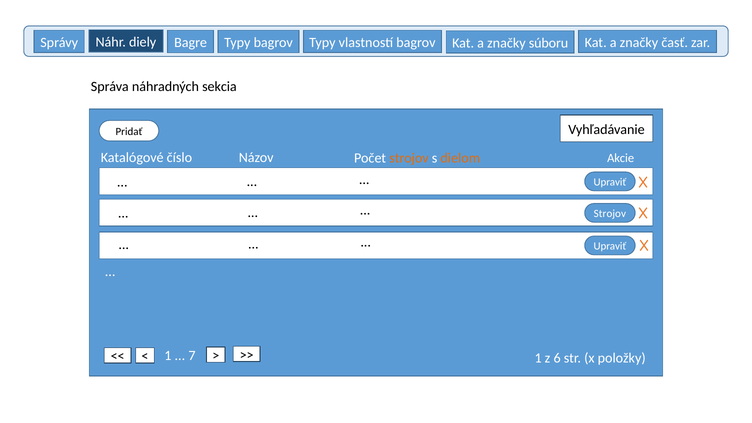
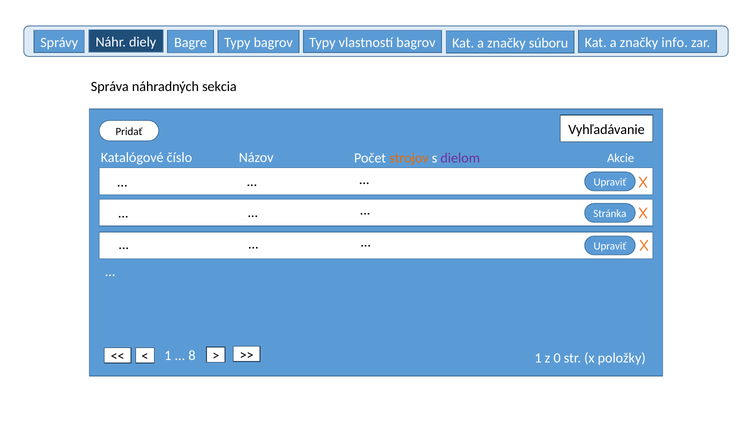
časť: časť -> info
dielom colour: orange -> purple
Strojov at (610, 214): Strojov -> Stránka
7: 7 -> 8
6: 6 -> 0
